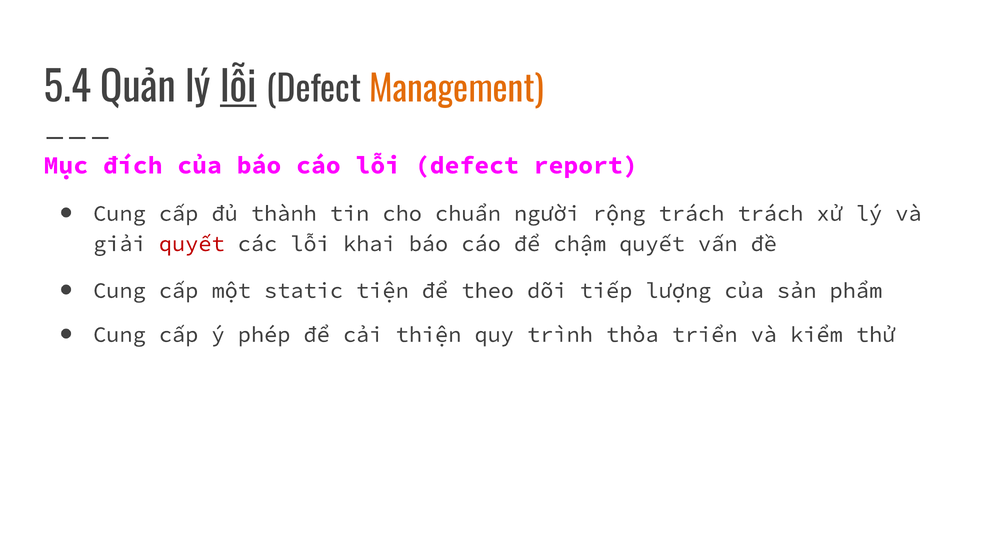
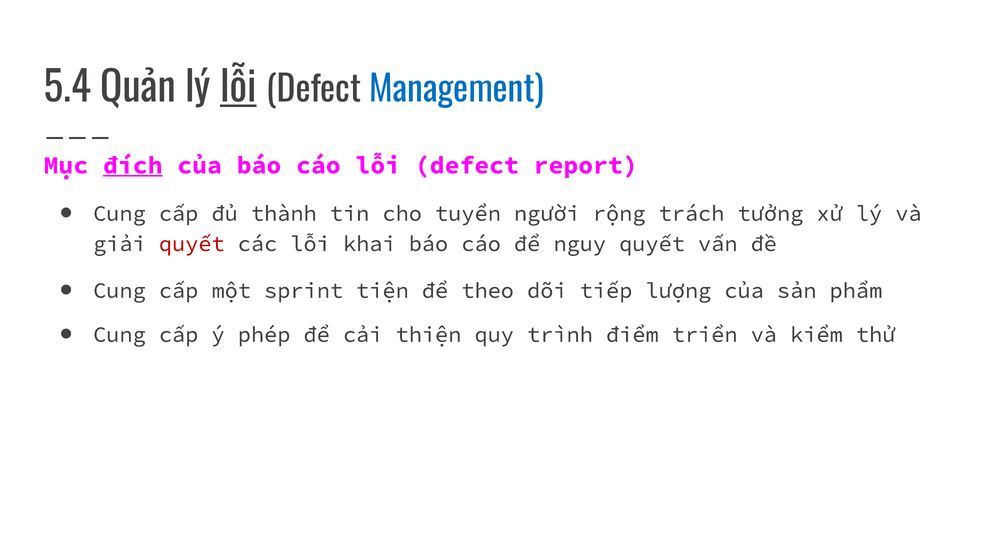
Management colour: orange -> blue
đích underline: none -> present
chuẩn: chuẩn -> tuyển
trách trách: trách -> tưởng
chậm: chậm -> nguy
static: static -> sprint
thỏa: thỏa -> điểm
